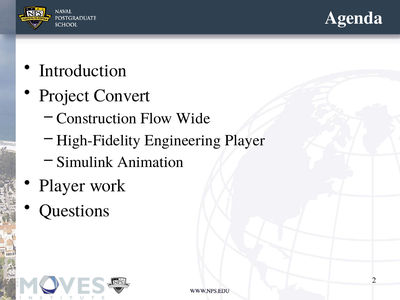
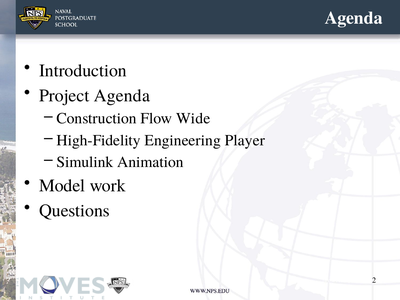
Project Convert: Convert -> Agenda
Player at (62, 186): Player -> Model
